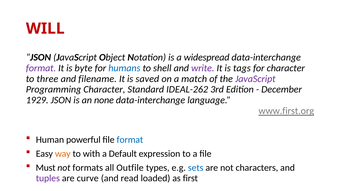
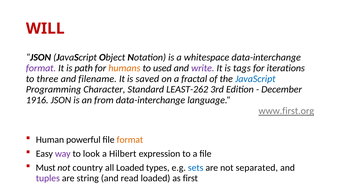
widespread: widespread -> whitespace
byte: byte -> path
humans colour: blue -> orange
shell: shell -> used
for character: character -> iterations
match: match -> fractal
JavaScript at (255, 79) colour: purple -> blue
IDEAL-262: IDEAL-262 -> LEAST-262
1929: 1929 -> 1916
none: none -> from
format at (130, 140) colour: blue -> orange
way colour: orange -> purple
with: with -> look
Default: Default -> Hilbert
formats: formats -> country
all Outfile: Outfile -> Loaded
characters: characters -> separated
curve: curve -> string
